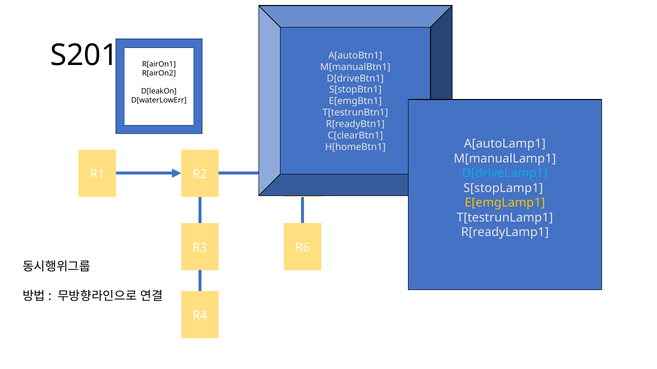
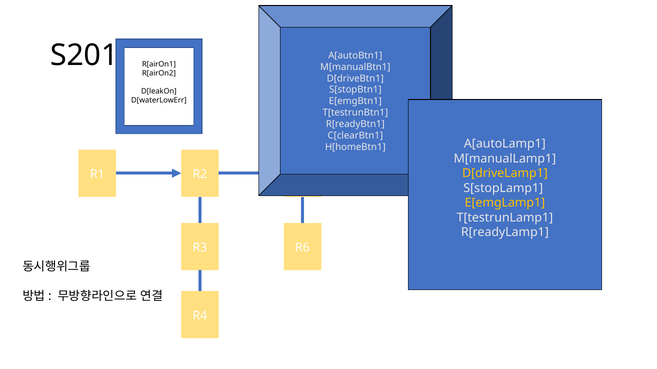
D[driveLamp1 colour: light blue -> yellow
